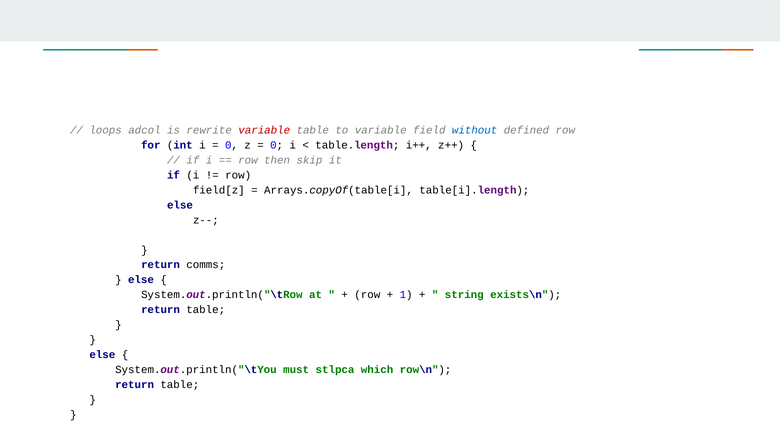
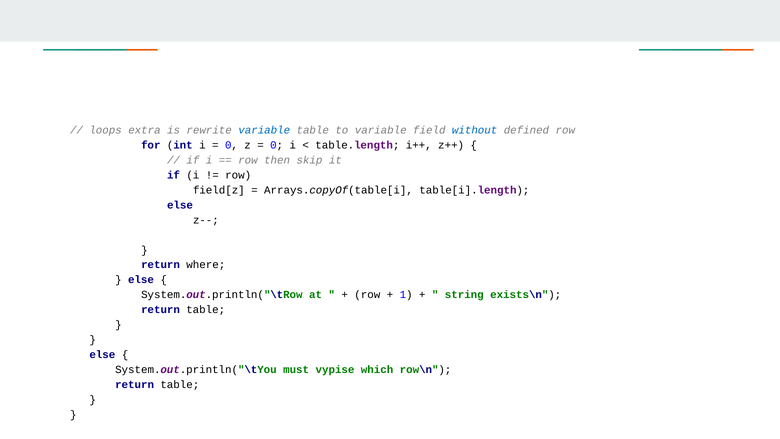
adcol: adcol -> extra
variable at (264, 130) colour: red -> blue
comms: comms -> where
stlpca: stlpca -> vypise
